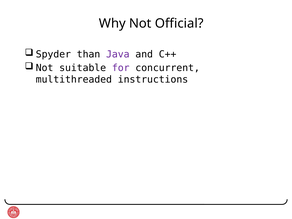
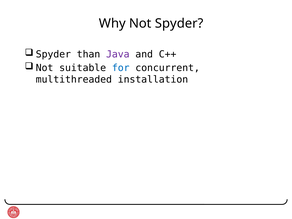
Not Official: Official -> Spyder
for colour: purple -> blue
instructions: instructions -> installation
